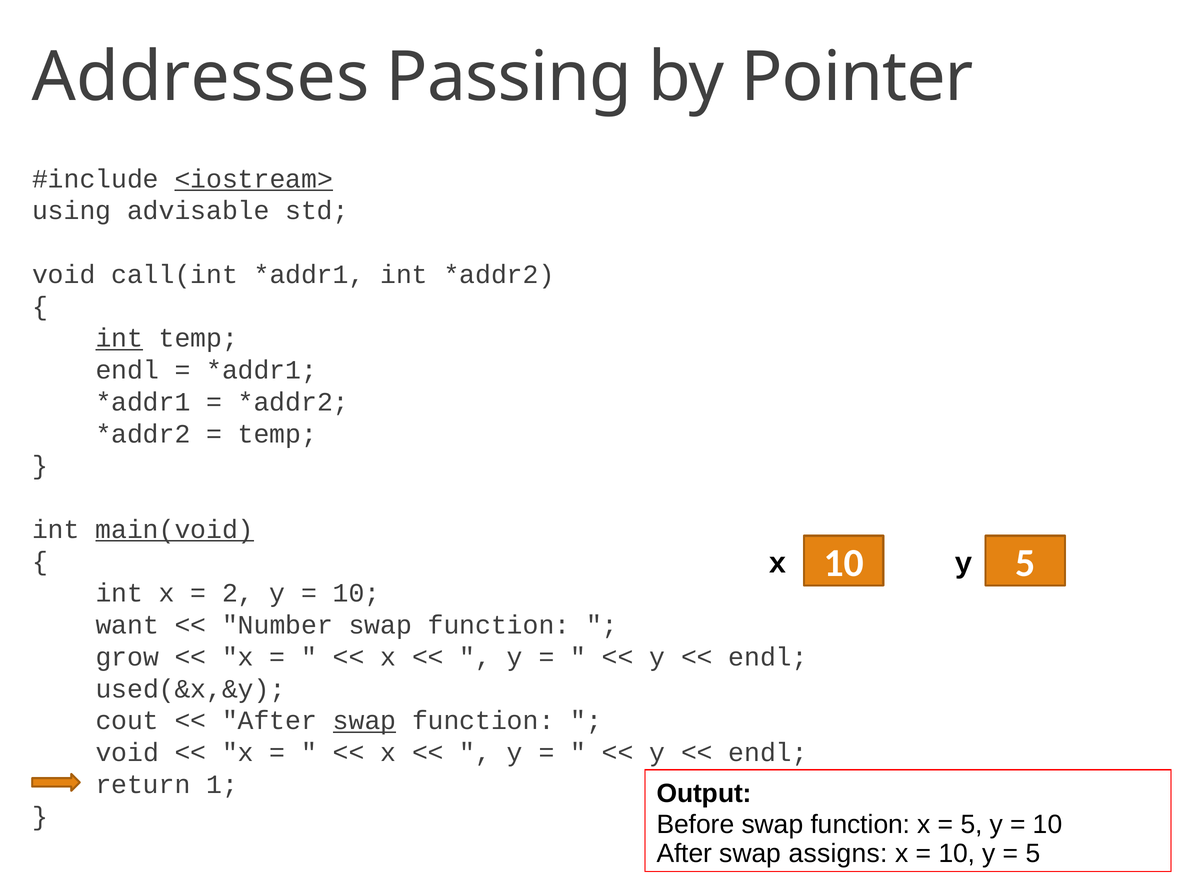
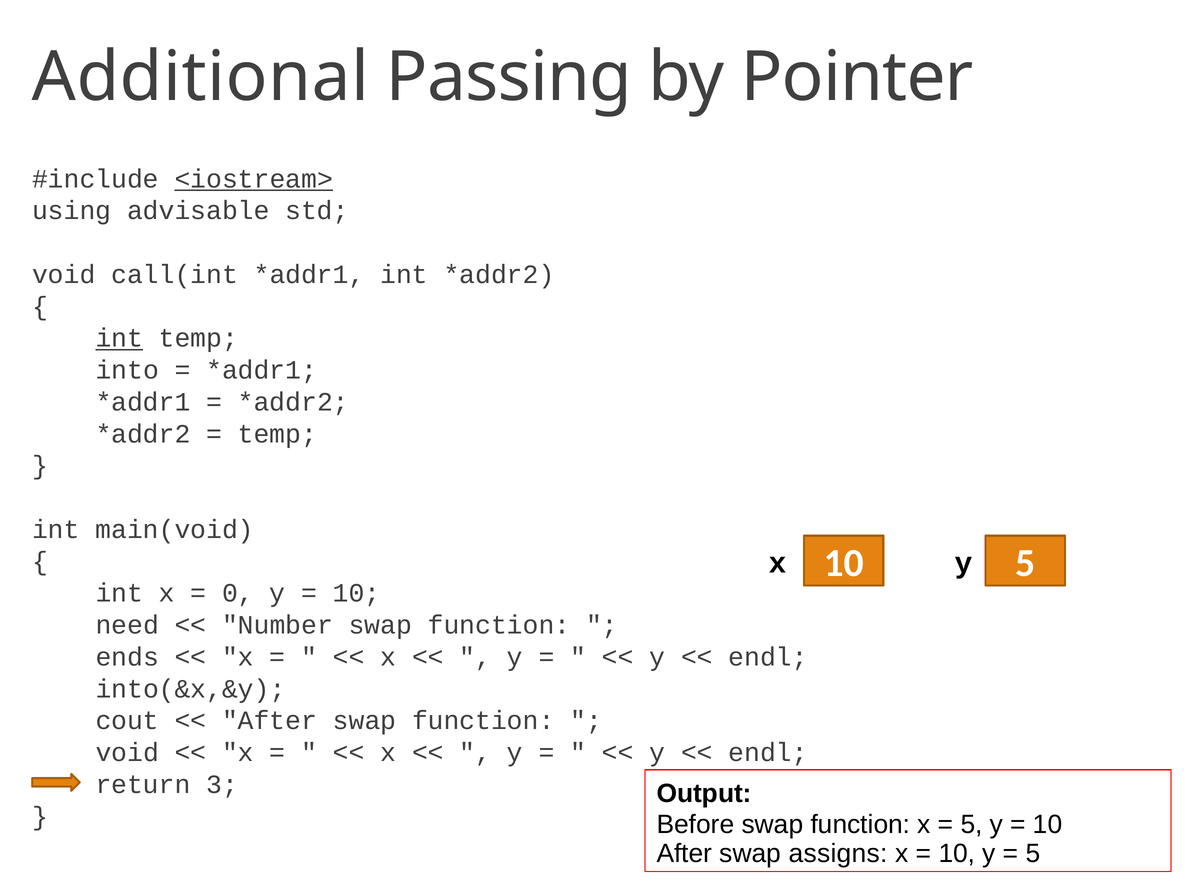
Addresses: Addresses -> Additional
endl at (127, 370): endl -> into
main(void underline: present -> none
2: 2 -> 0
want: want -> need
grow: grow -> ends
used(&x,&y: used(&x,&y -> into(&x,&y
swap at (365, 721) underline: present -> none
1: 1 -> 3
